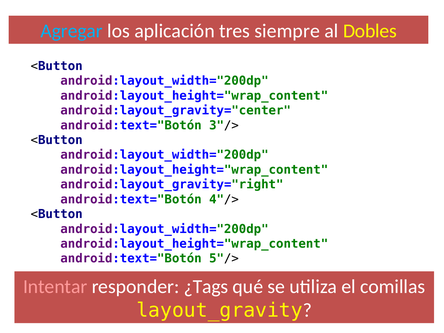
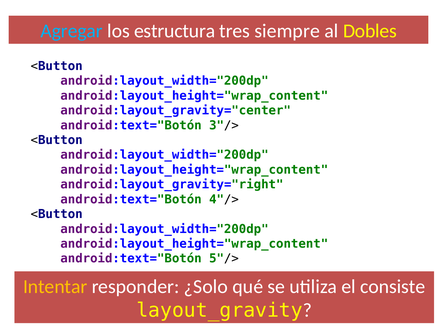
aplicación: aplicación -> estructura
Intentar colour: pink -> yellow
¿Tags: ¿Tags -> ¿Solo
comillas: comillas -> consiste
